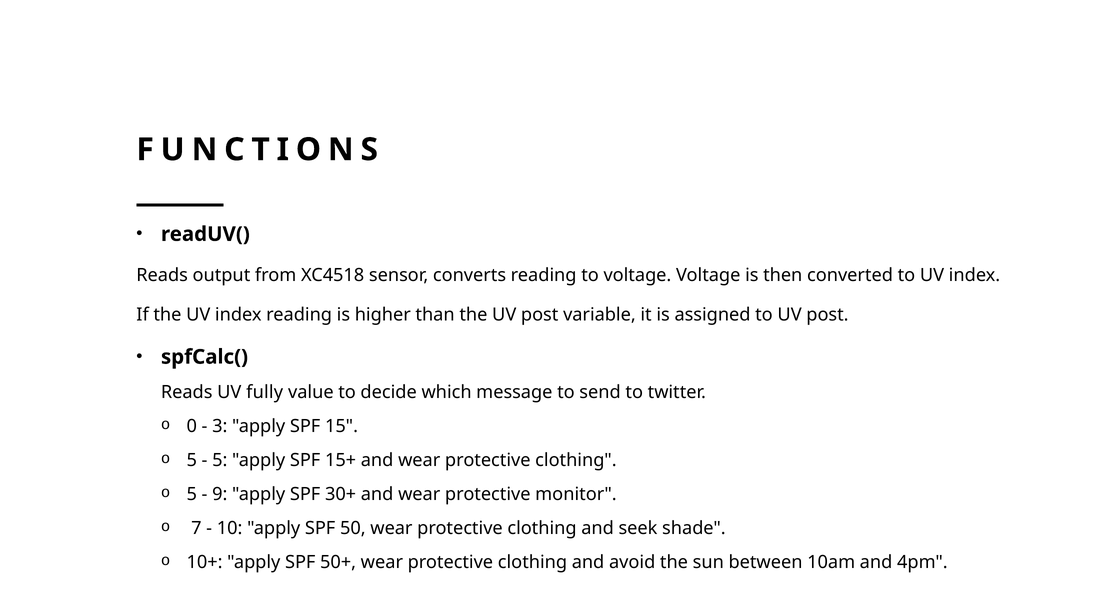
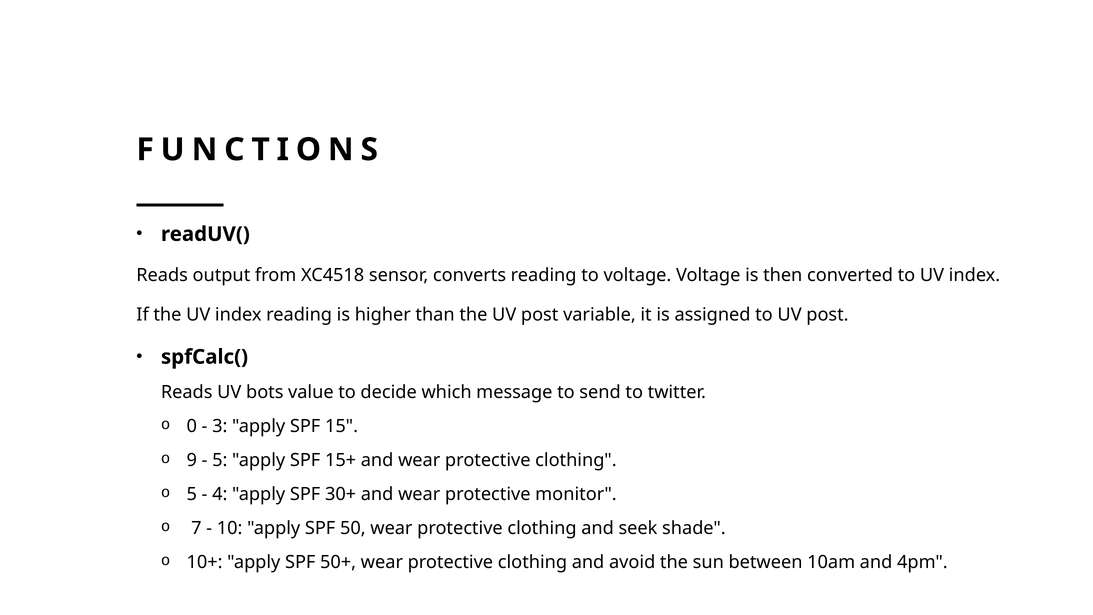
fully: fully -> bots
5 at (192, 460): 5 -> 9
9: 9 -> 4
